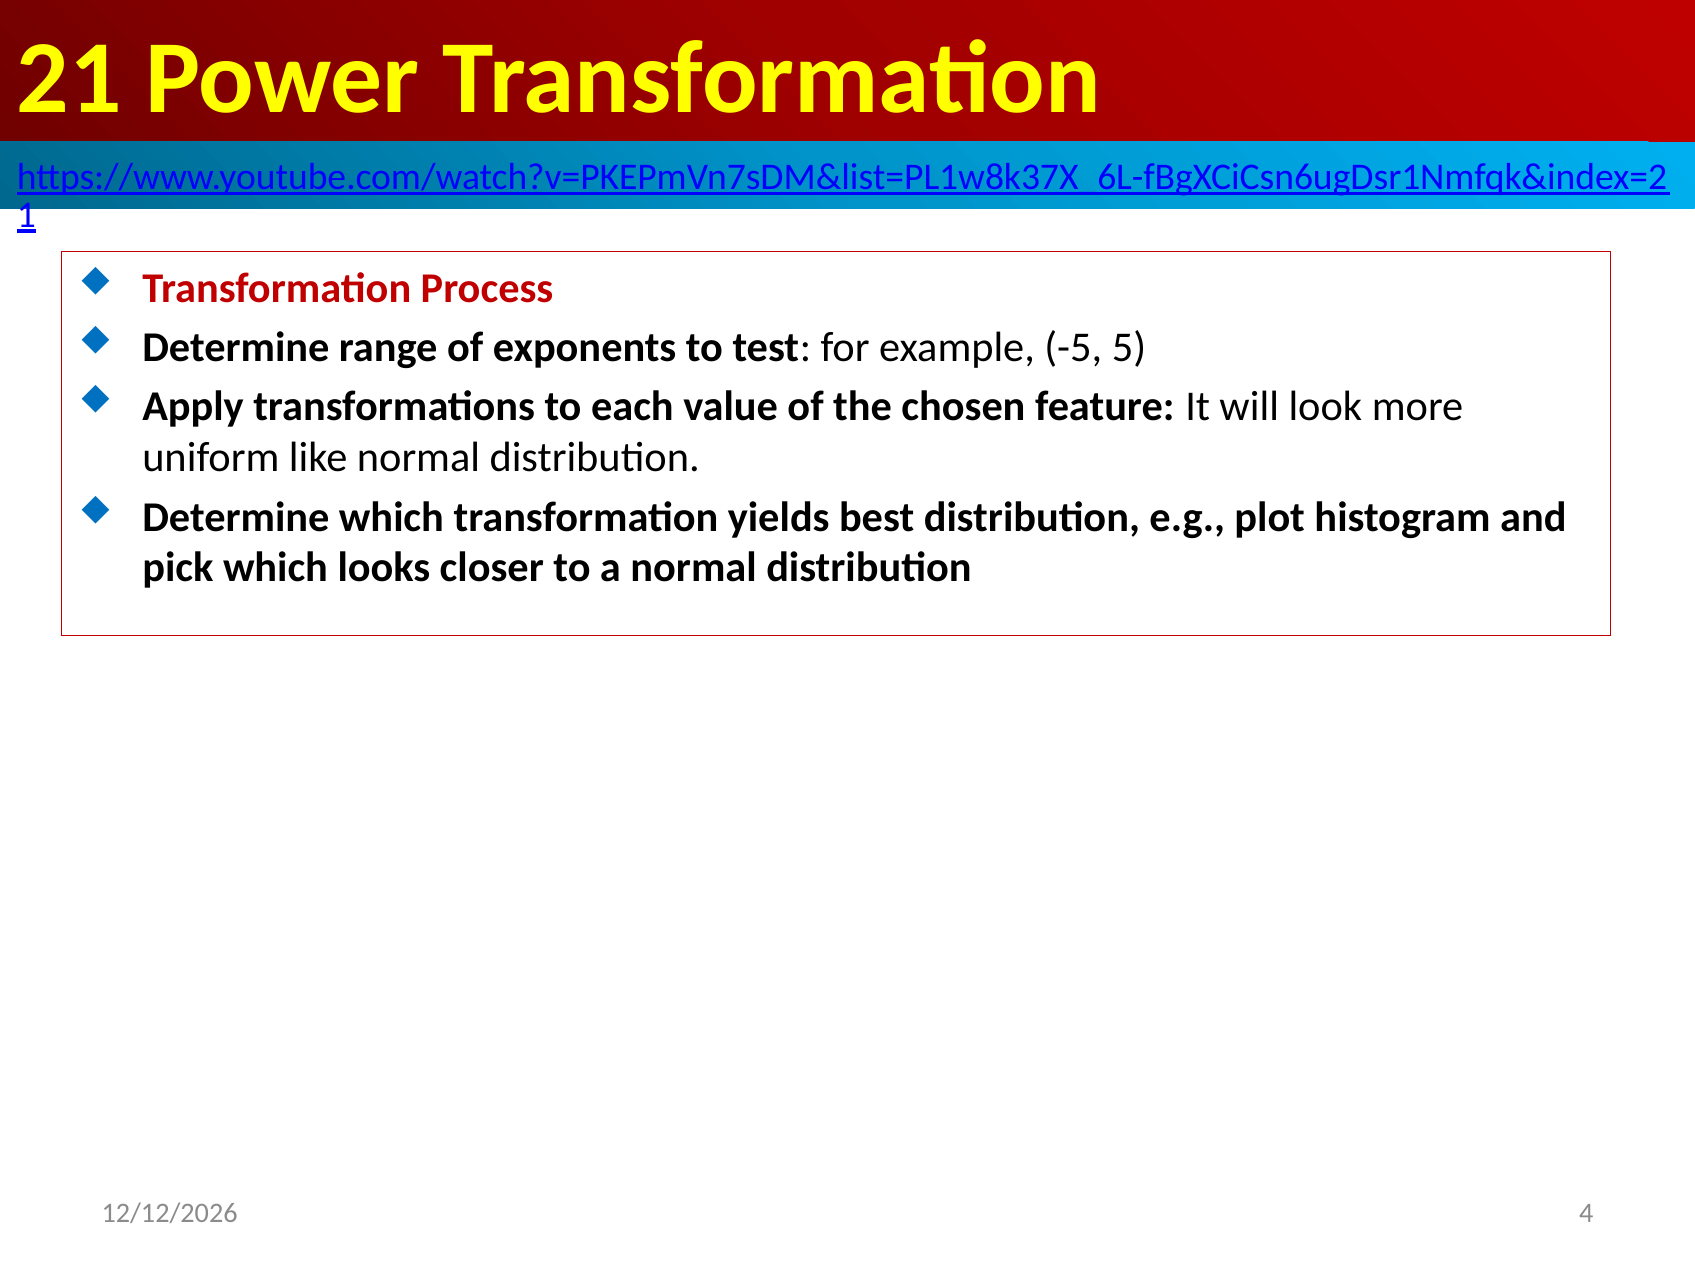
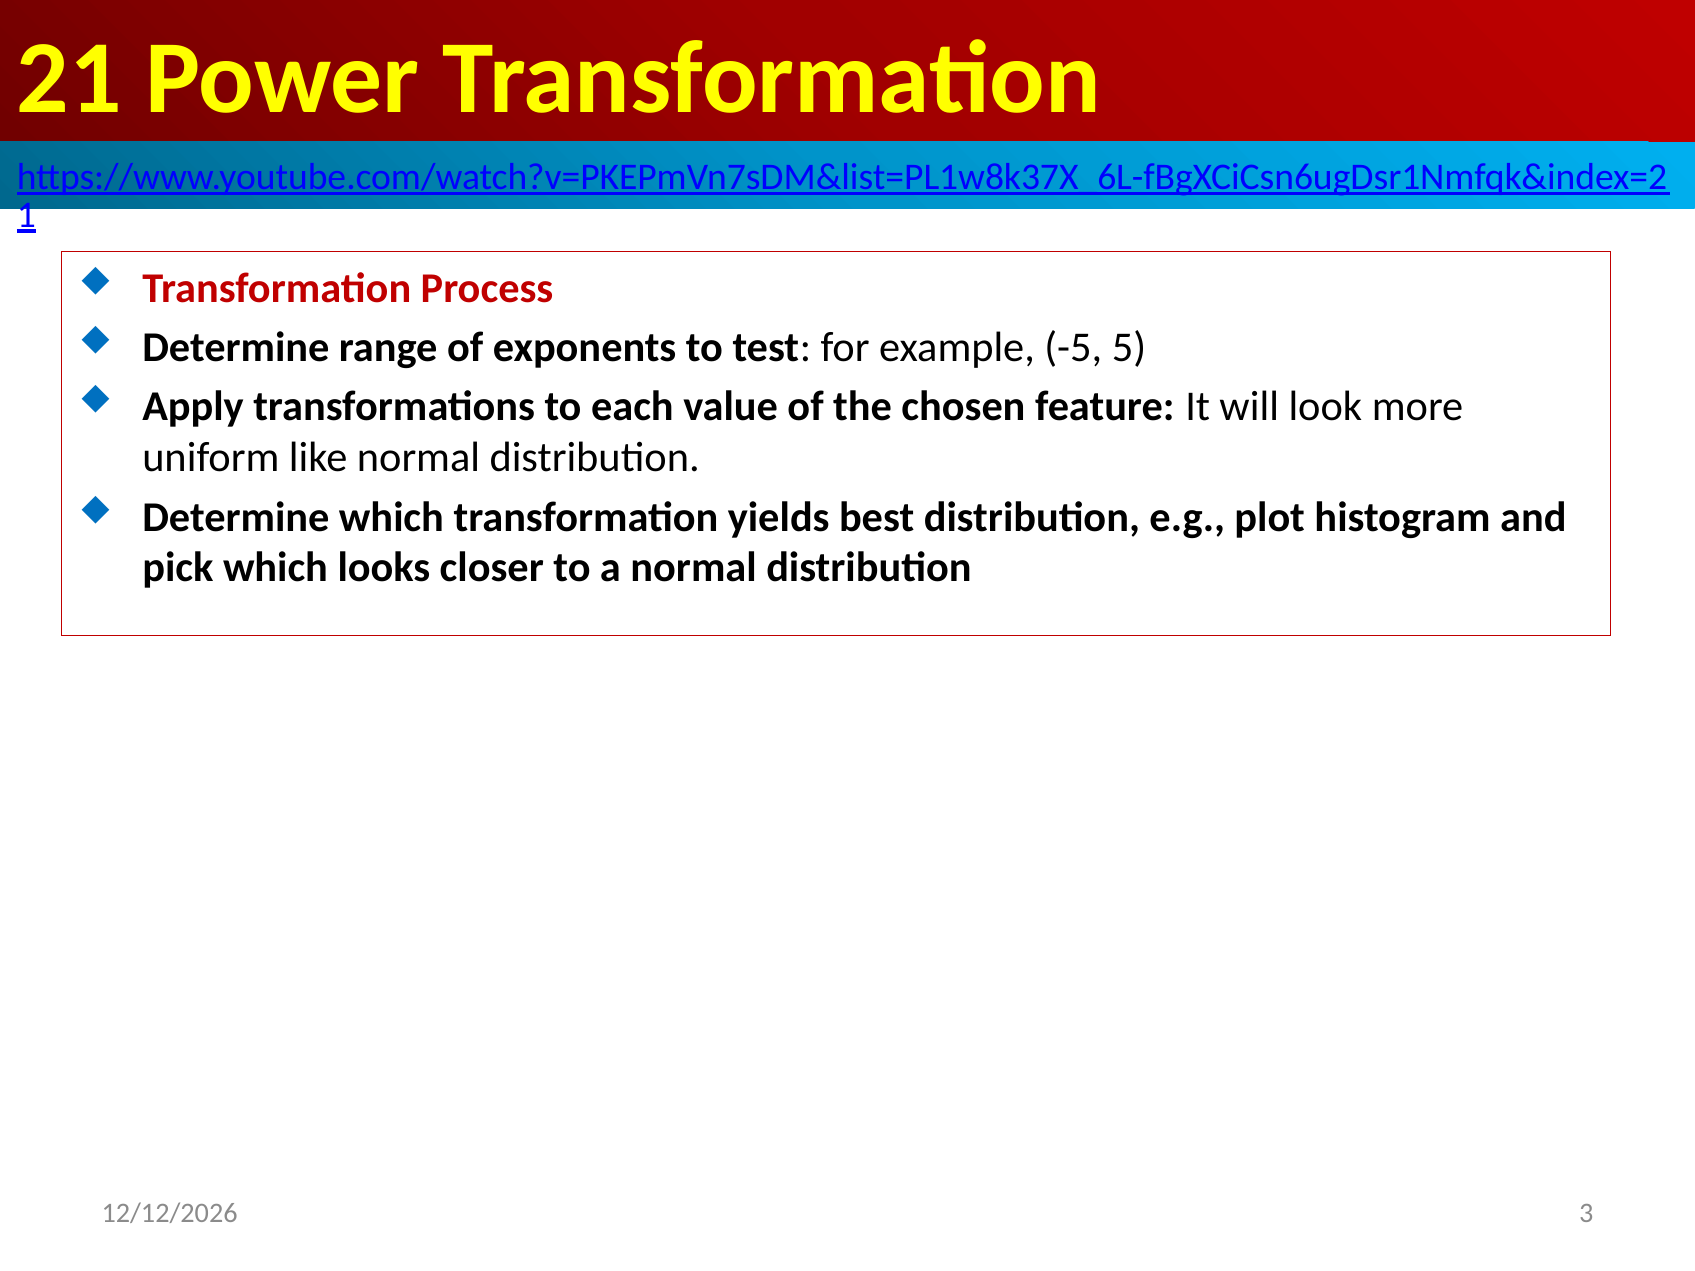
4: 4 -> 3
